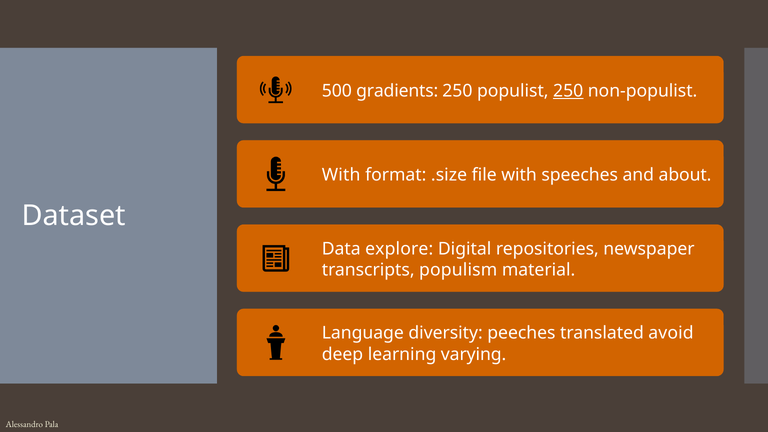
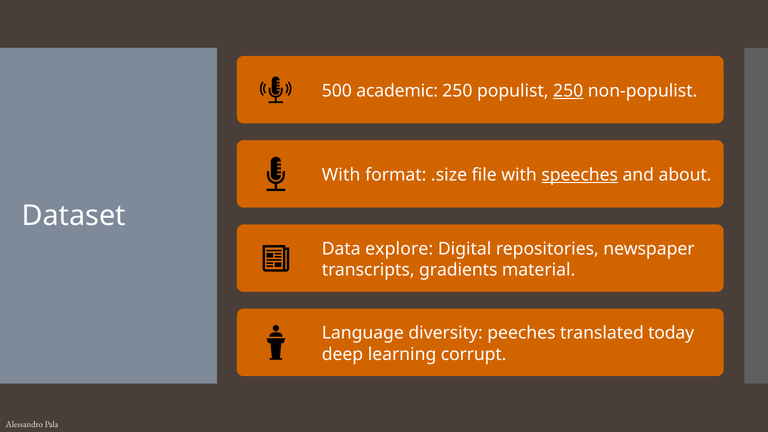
gradients: gradients -> academic
speeches underline: none -> present
populism: populism -> gradients
avoid: avoid -> today
varying: varying -> corrupt
